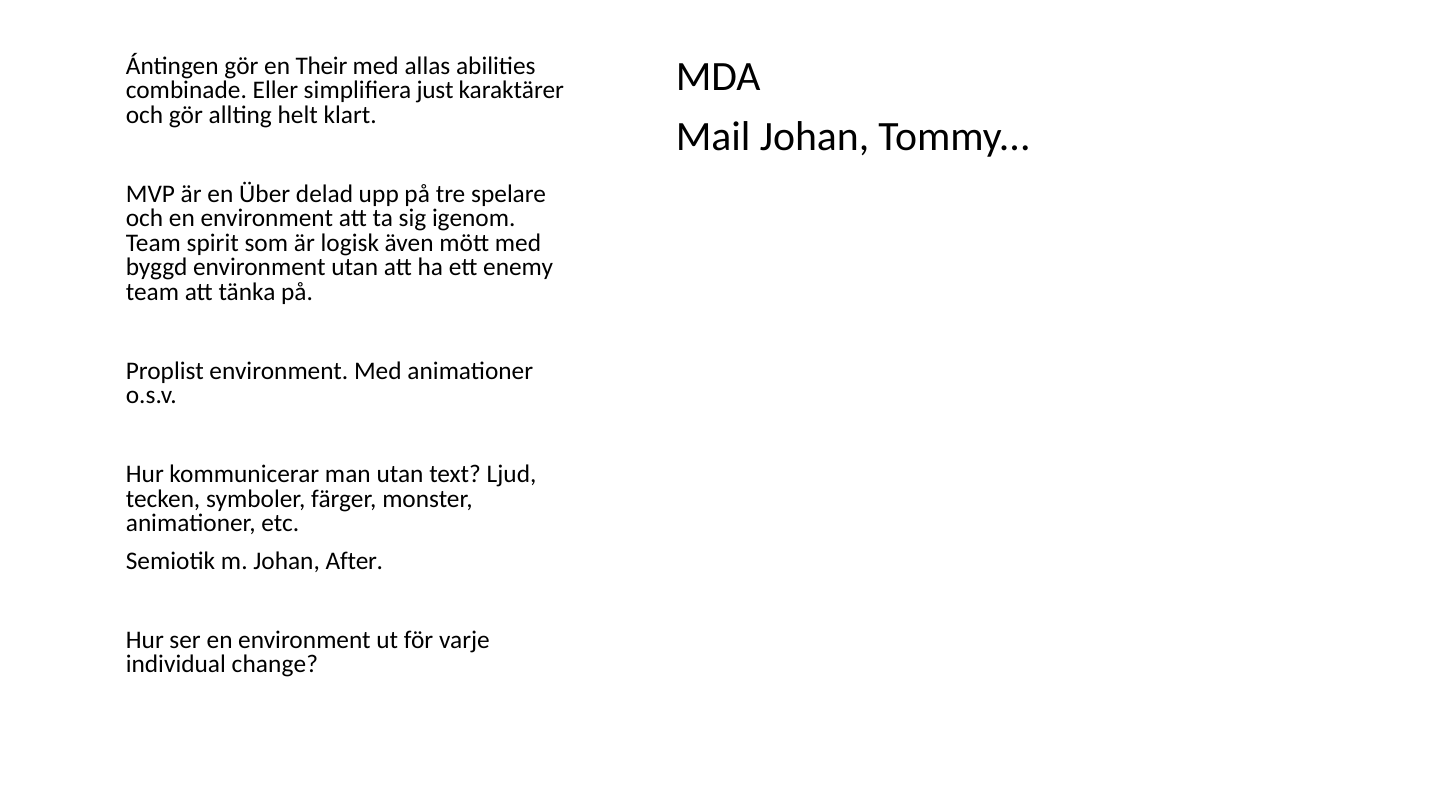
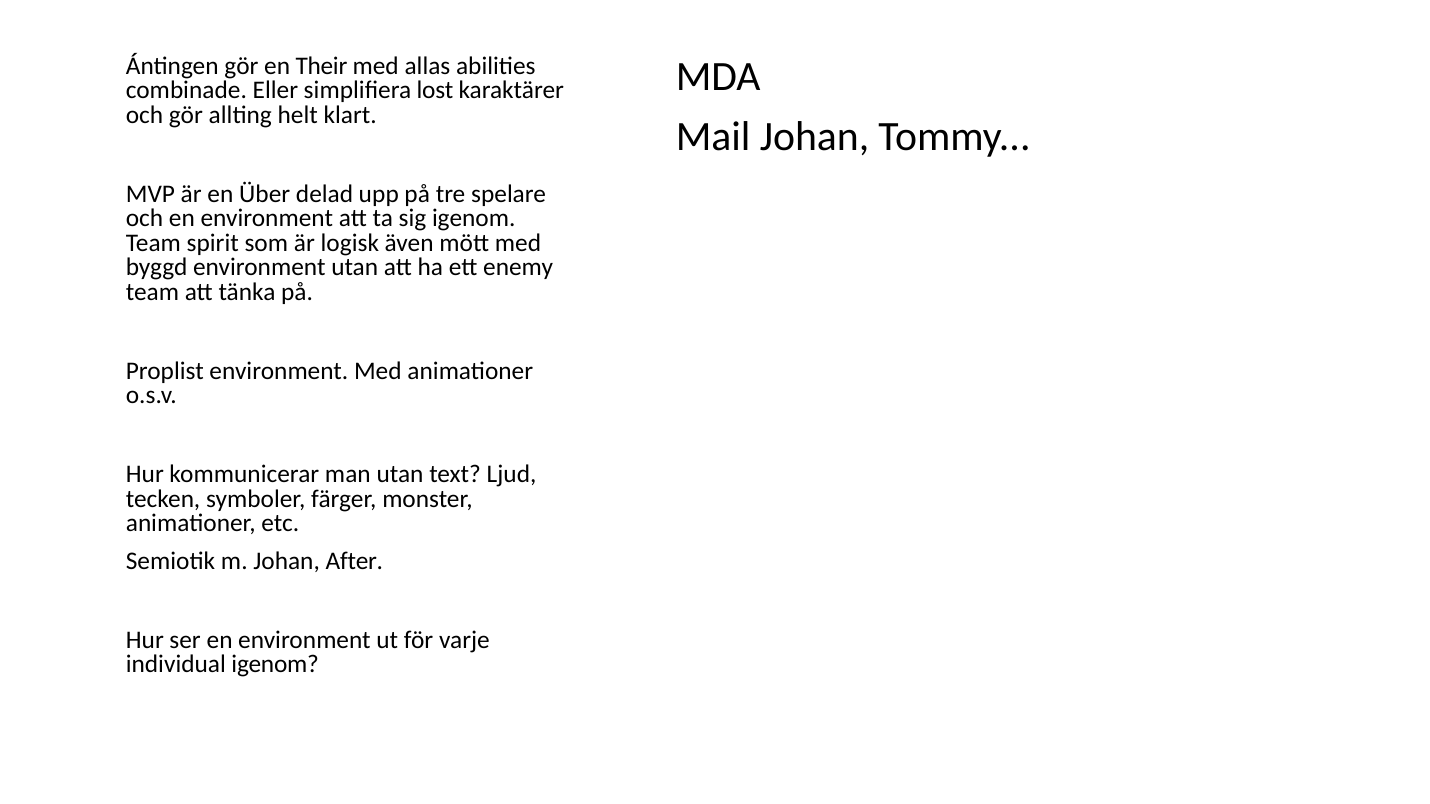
just: just -> lost
individual change: change -> igenom
